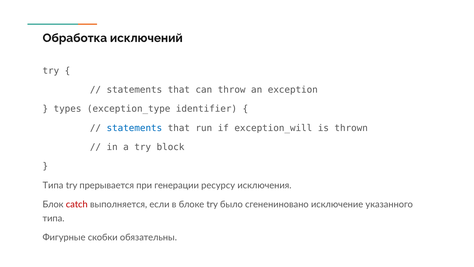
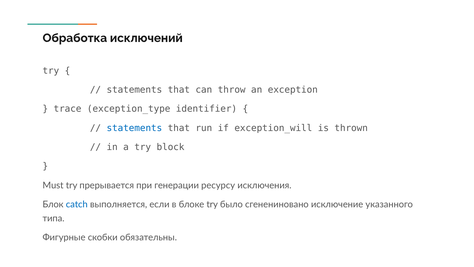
types: types -> trace
Типа at (53, 185): Типа -> Must
catch colour: red -> blue
